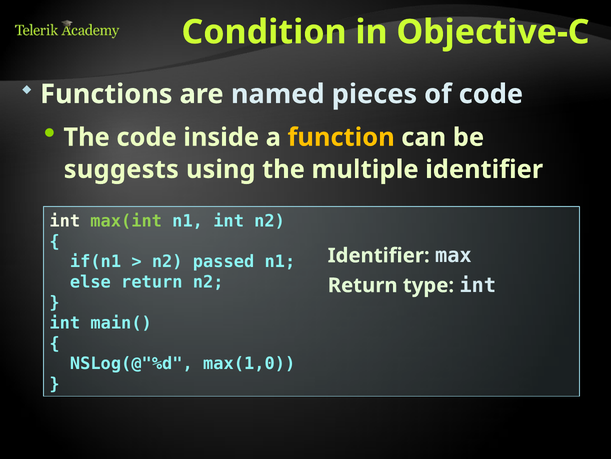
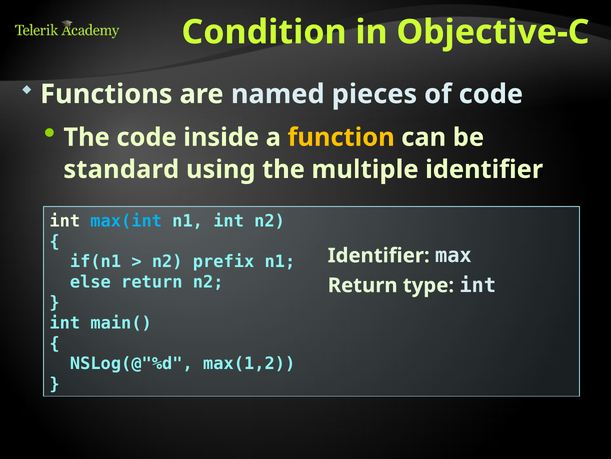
suggests: suggests -> standard
max(int colour: light green -> light blue
passed: passed -> prefix
max(1,0: max(1,0 -> max(1,2
